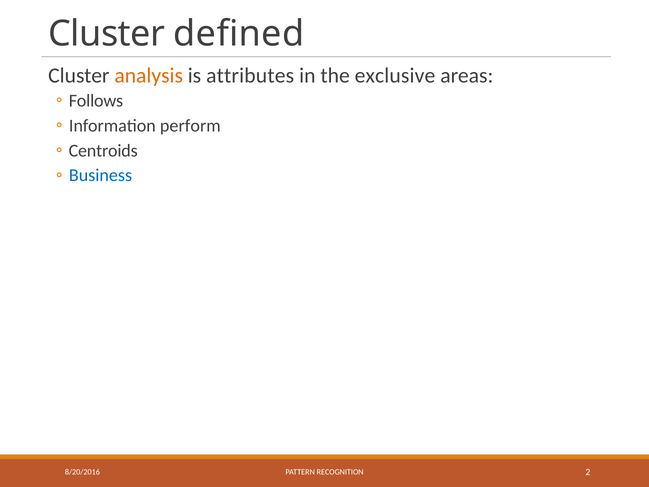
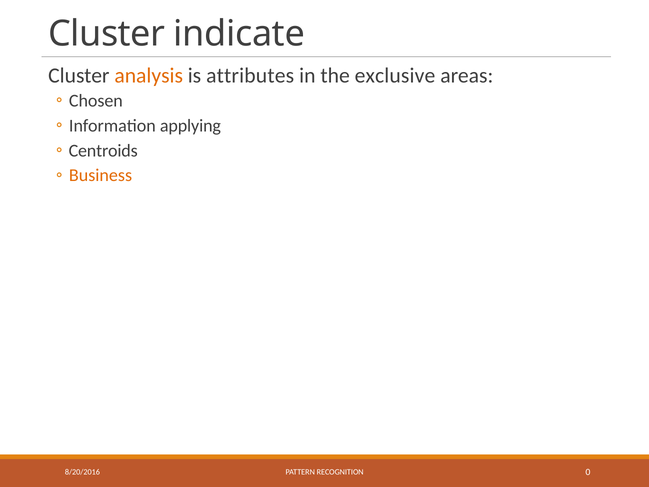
defined: defined -> indicate
Follows: Follows -> Chosen
perform: perform -> applying
Business colour: blue -> orange
2: 2 -> 0
